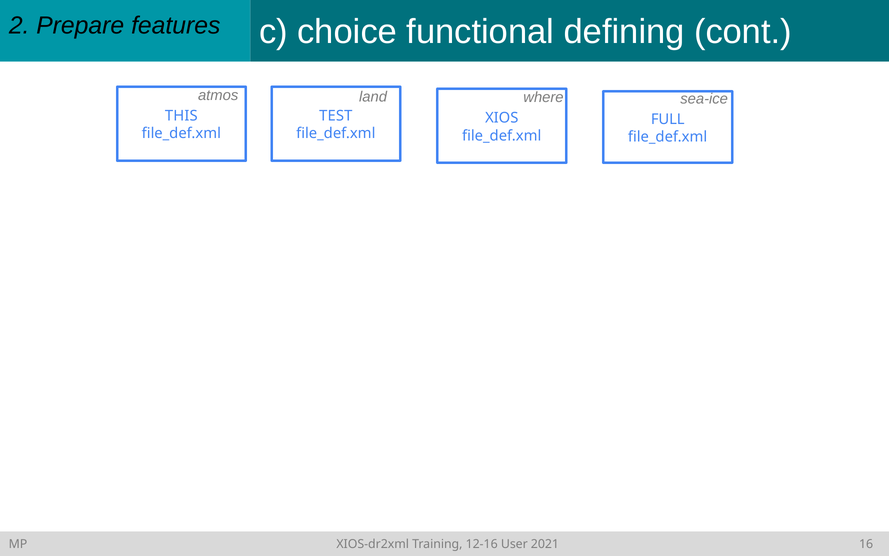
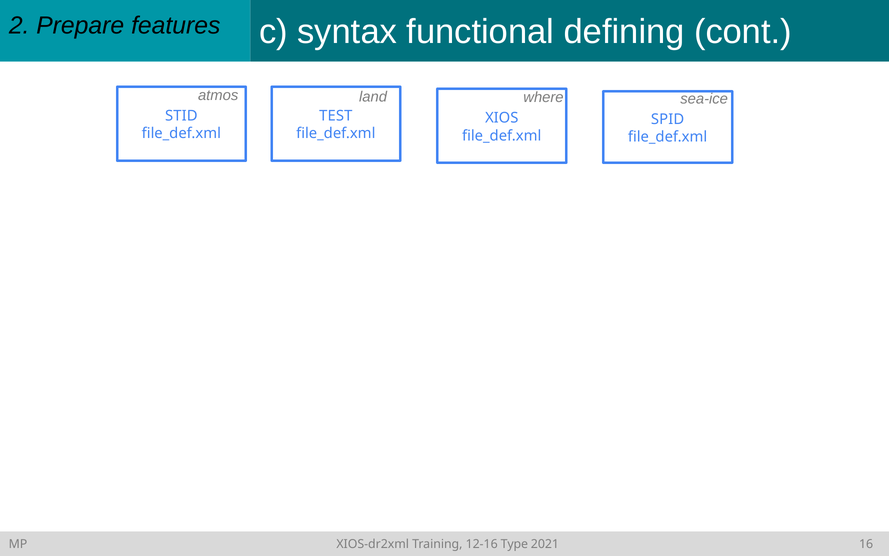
choice: choice -> syntax
THIS: THIS -> STID
FULL: FULL -> SPID
User: User -> Type
